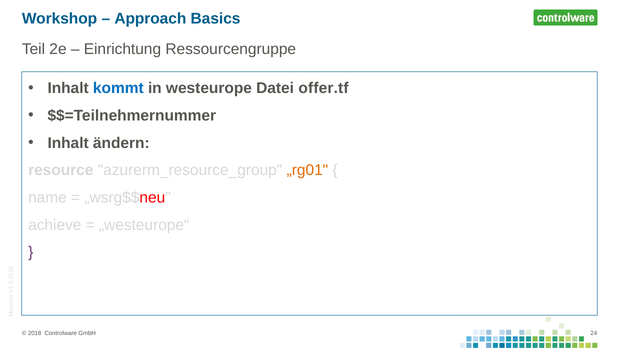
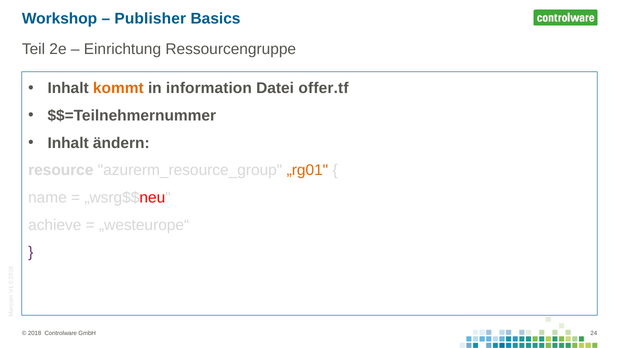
Approach: Approach -> Publisher
kommt colour: blue -> orange
westeurope: westeurope -> information
